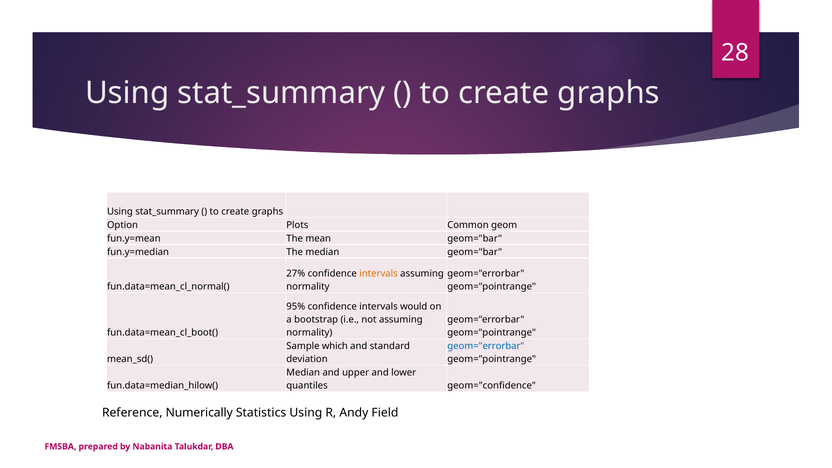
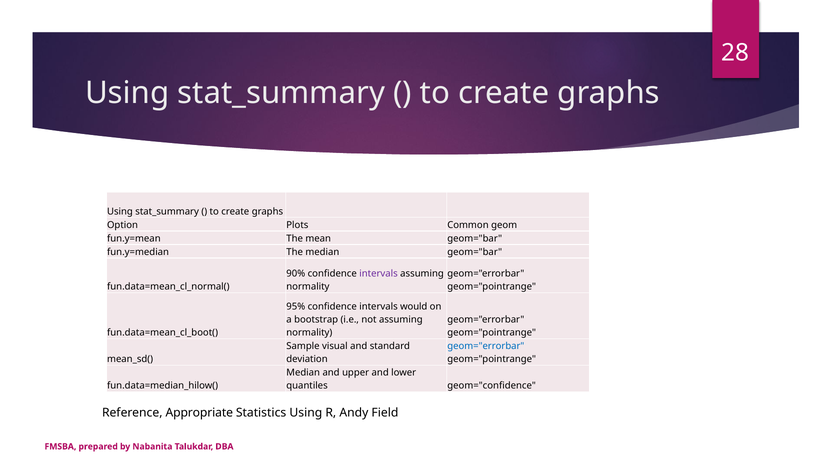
27%: 27% -> 90%
intervals at (379, 274) colour: orange -> purple
which: which -> visual
Numerically: Numerically -> Appropriate
